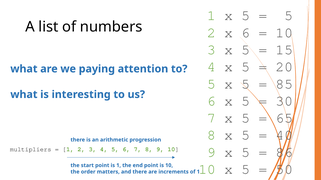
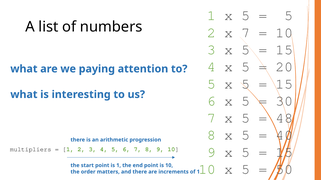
x 6: 6 -> 7
85 at (284, 84): 85 -> 15
65: 65 -> 48
86 at (284, 153): 86 -> 15
